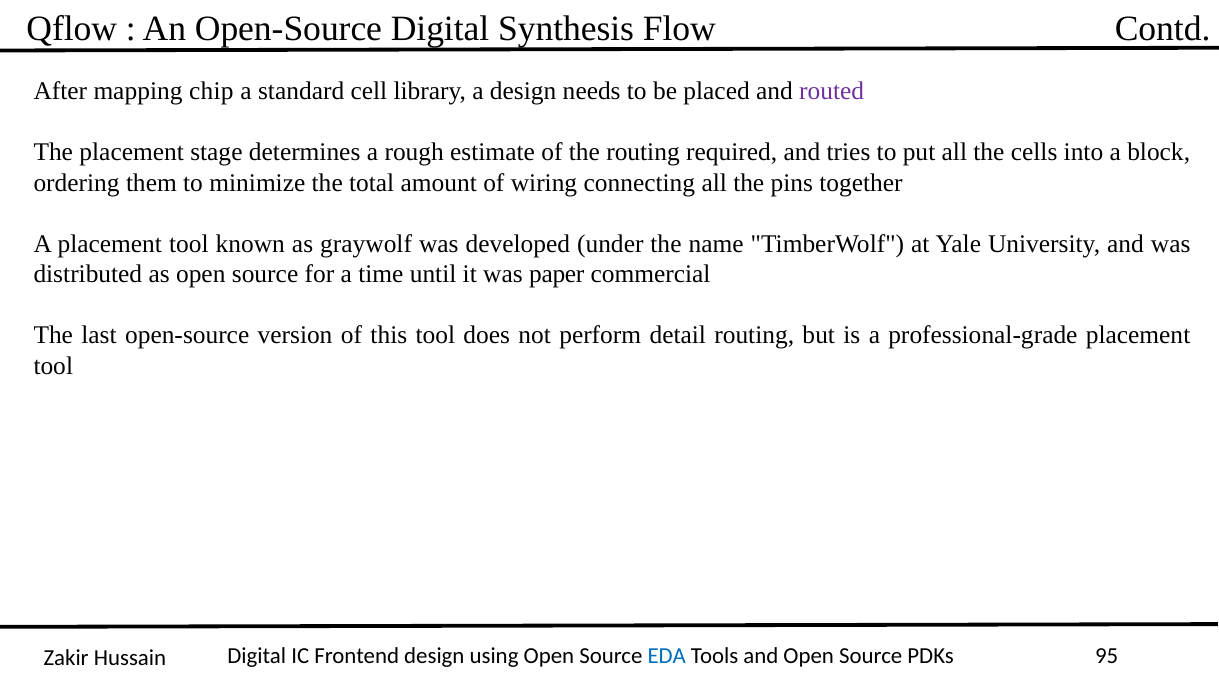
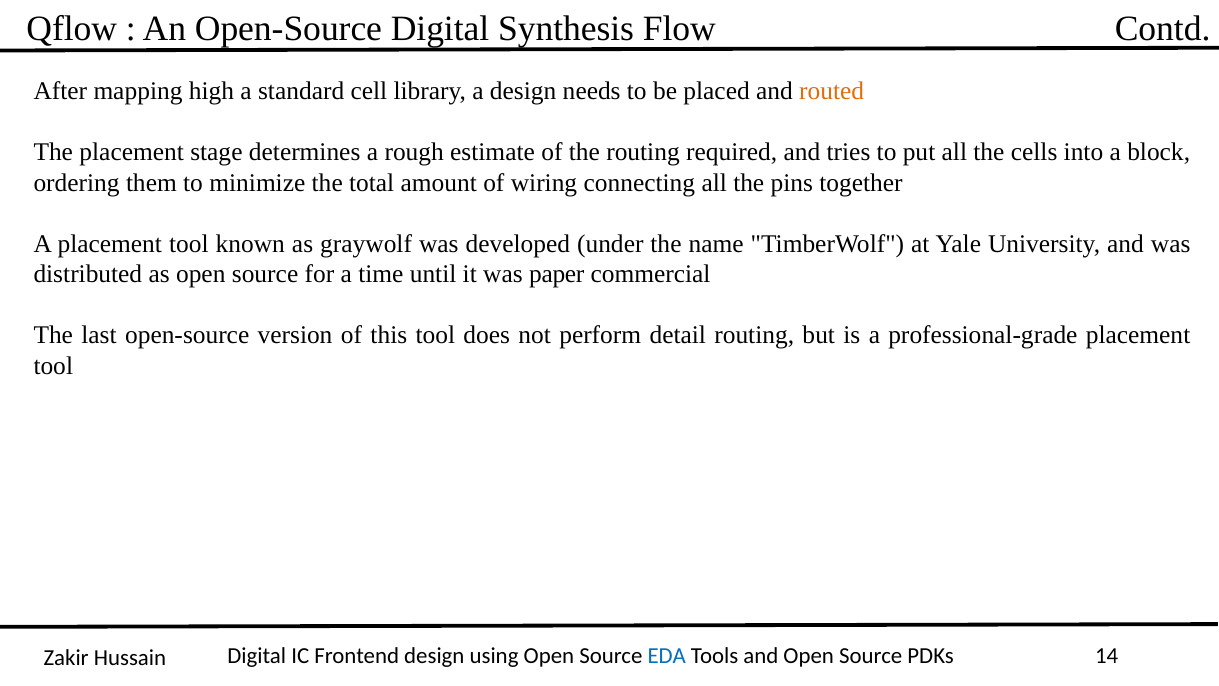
chip: chip -> high
routed colour: purple -> orange
95: 95 -> 14
